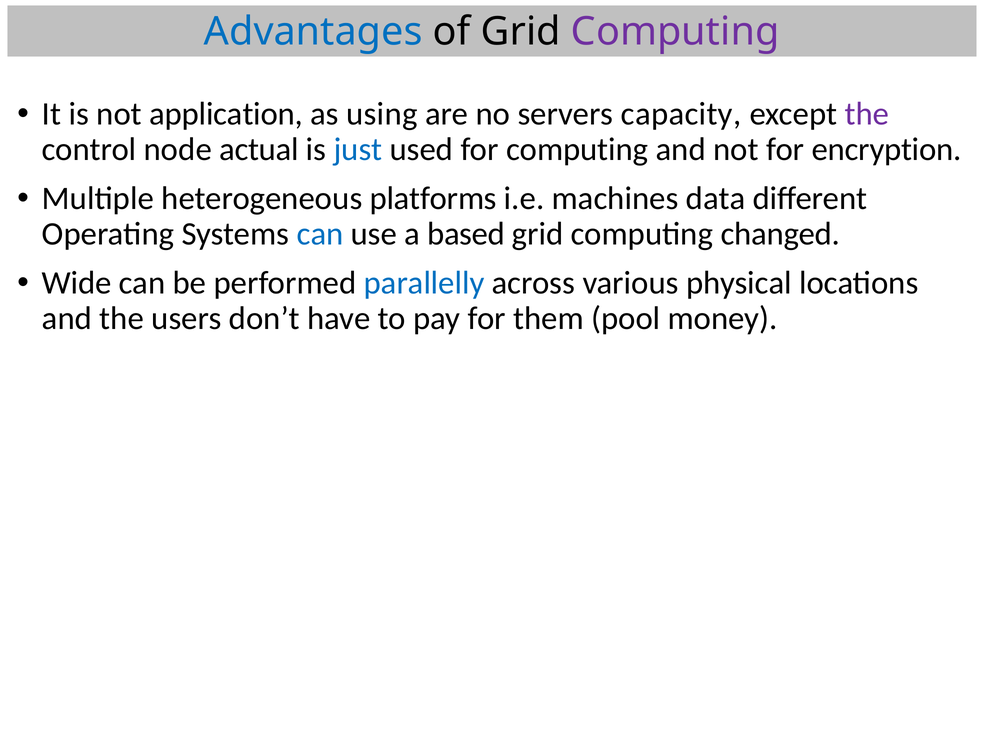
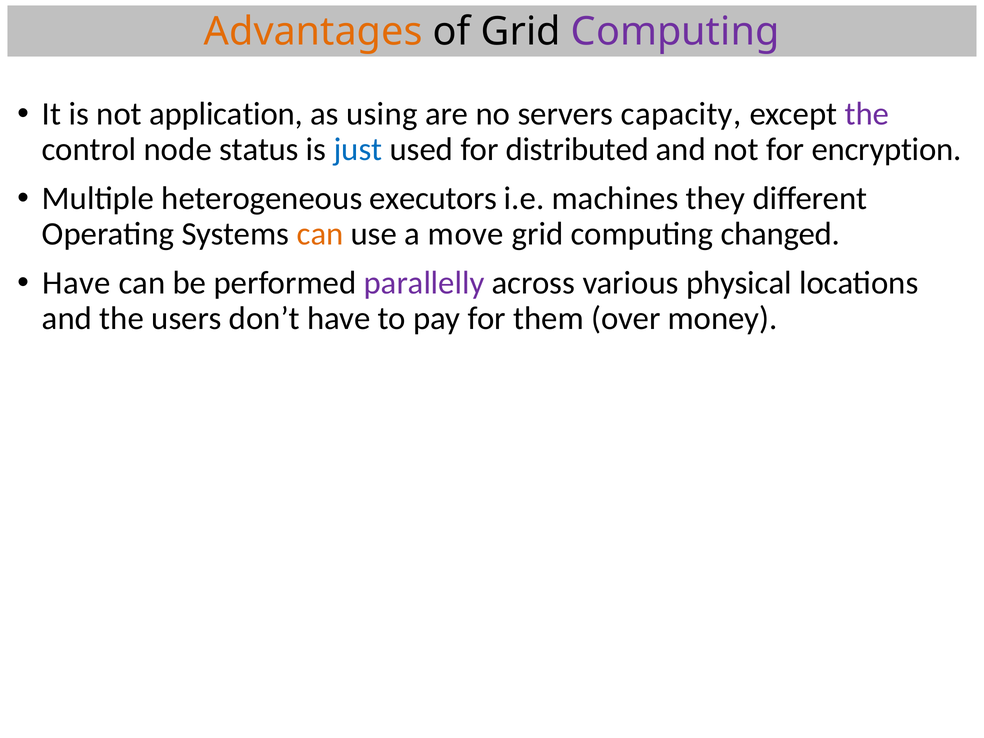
Advantages colour: blue -> orange
actual: actual -> status
for computing: computing -> distributed
platforms: platforms -> executors
data: data -> they
can at (320, 234) colour: blue -> orange
based: based -> move
Wide at (77, 283): Wide -> Have
parallelly colour: blue -> purple
pool: pool -> over
